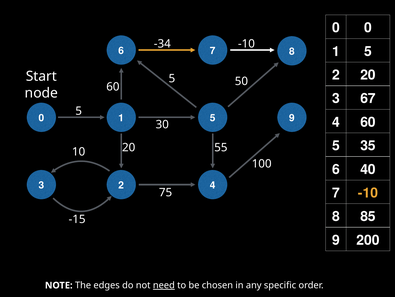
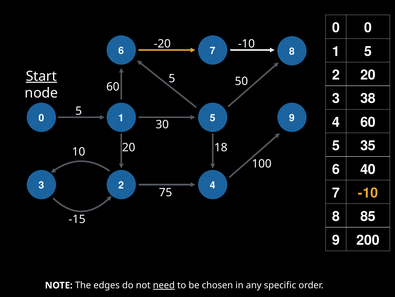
-34: -34 -> -20
Start underline: none -> present
67: 67 -> 38
55: 55 -> 18
